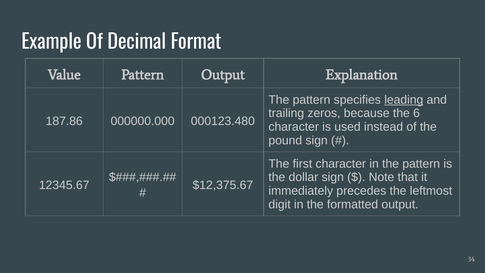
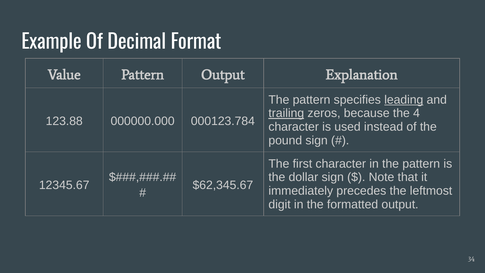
trailing underline: none -> present
6: 6 -> 4
187.86: 187.86 -> 123.88
000123.480: 000123.480 -> 000123.784
$12,375.67: $12,375.67 -> $62,345.67
